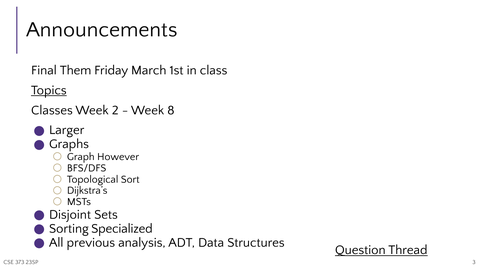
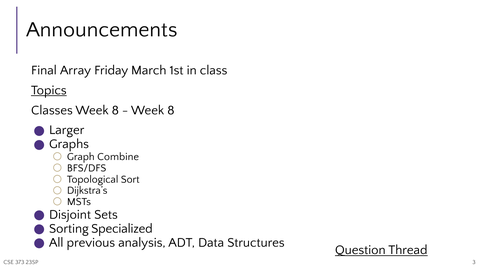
Them: Them -> Array
Classes Week 2: 2 -> 8
However: However -> Combine
